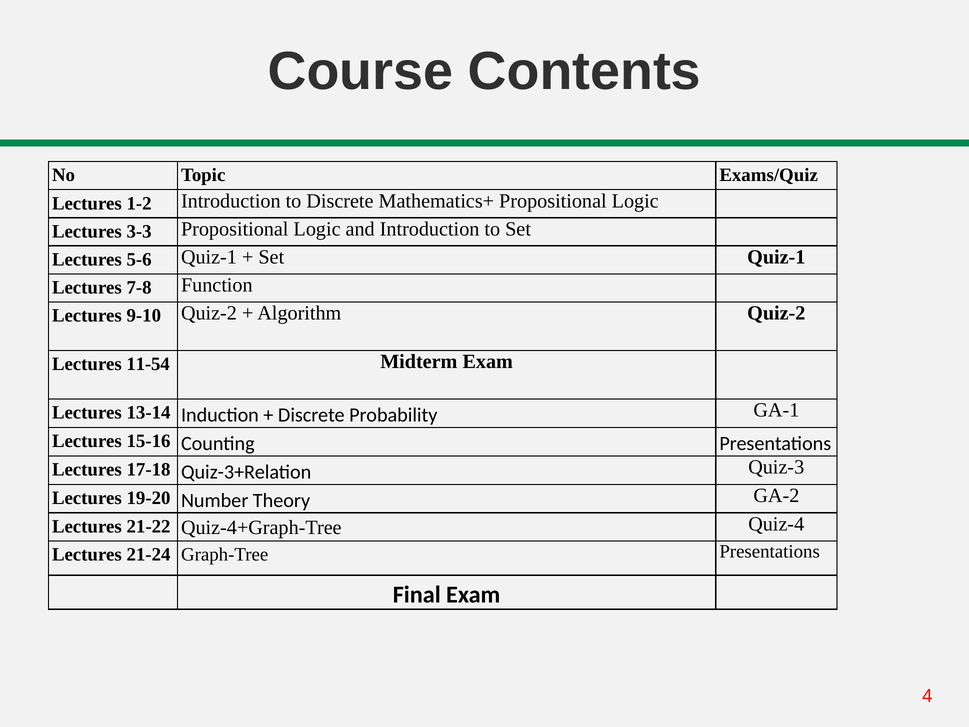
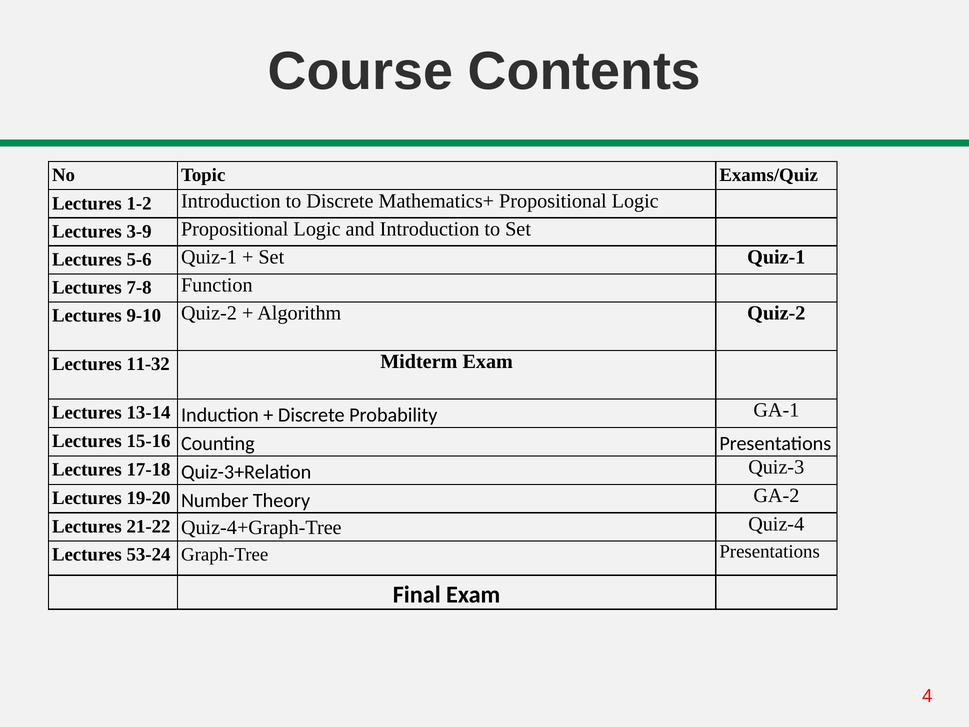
3-3: 3-3 -> 3-9
11-54: 11-54 -> 11-32
21-24: 21-24 -> 53-24
